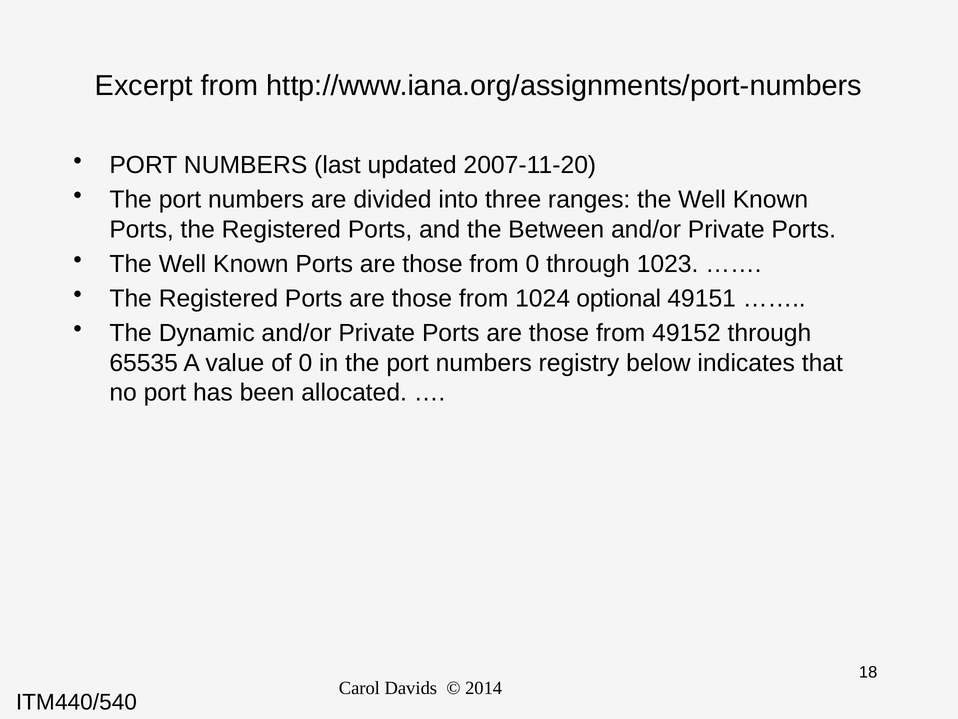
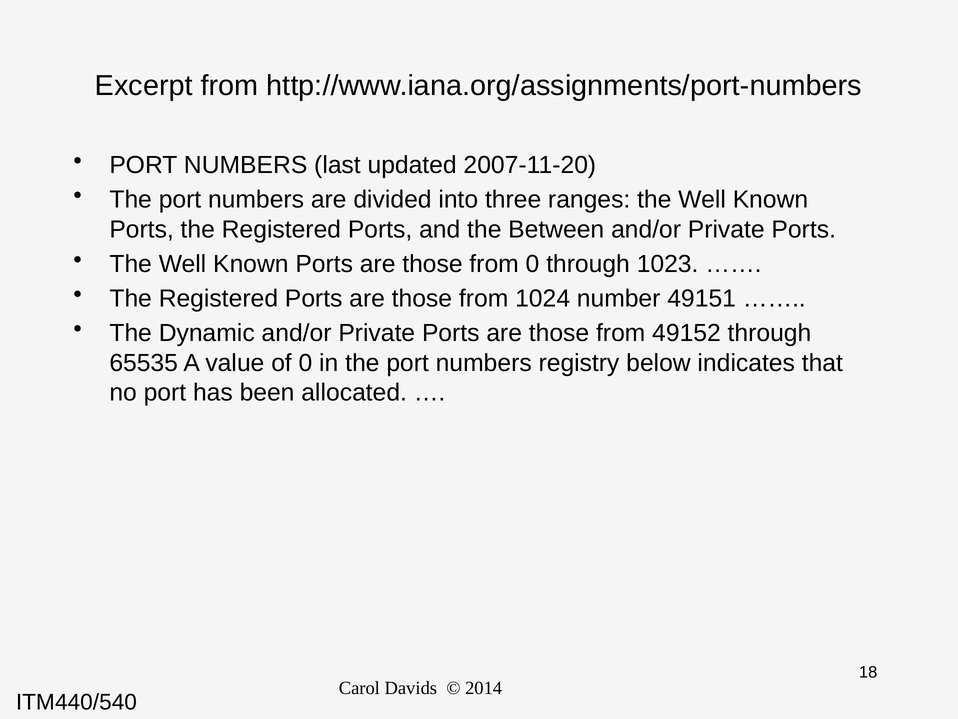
optional: optional -> number
